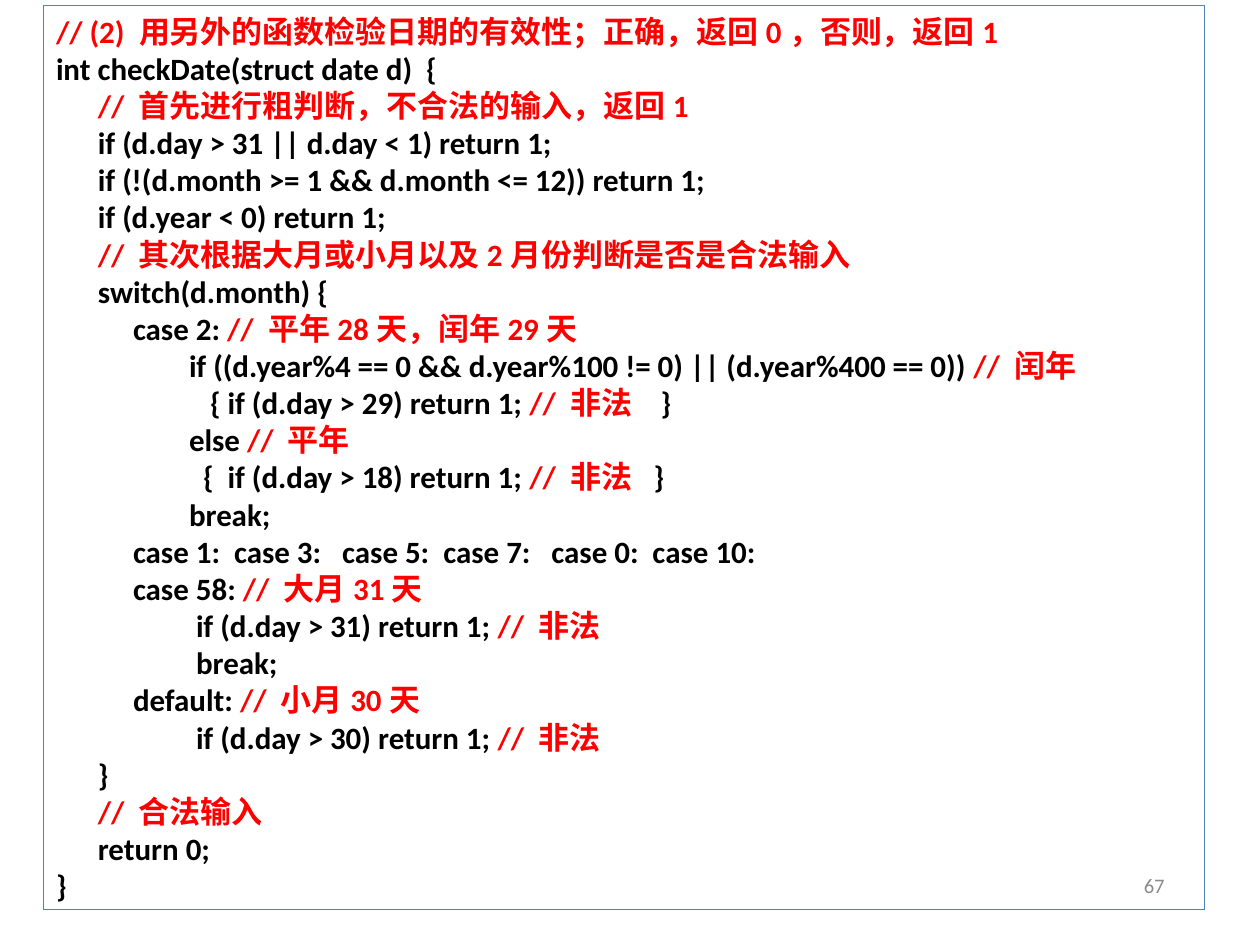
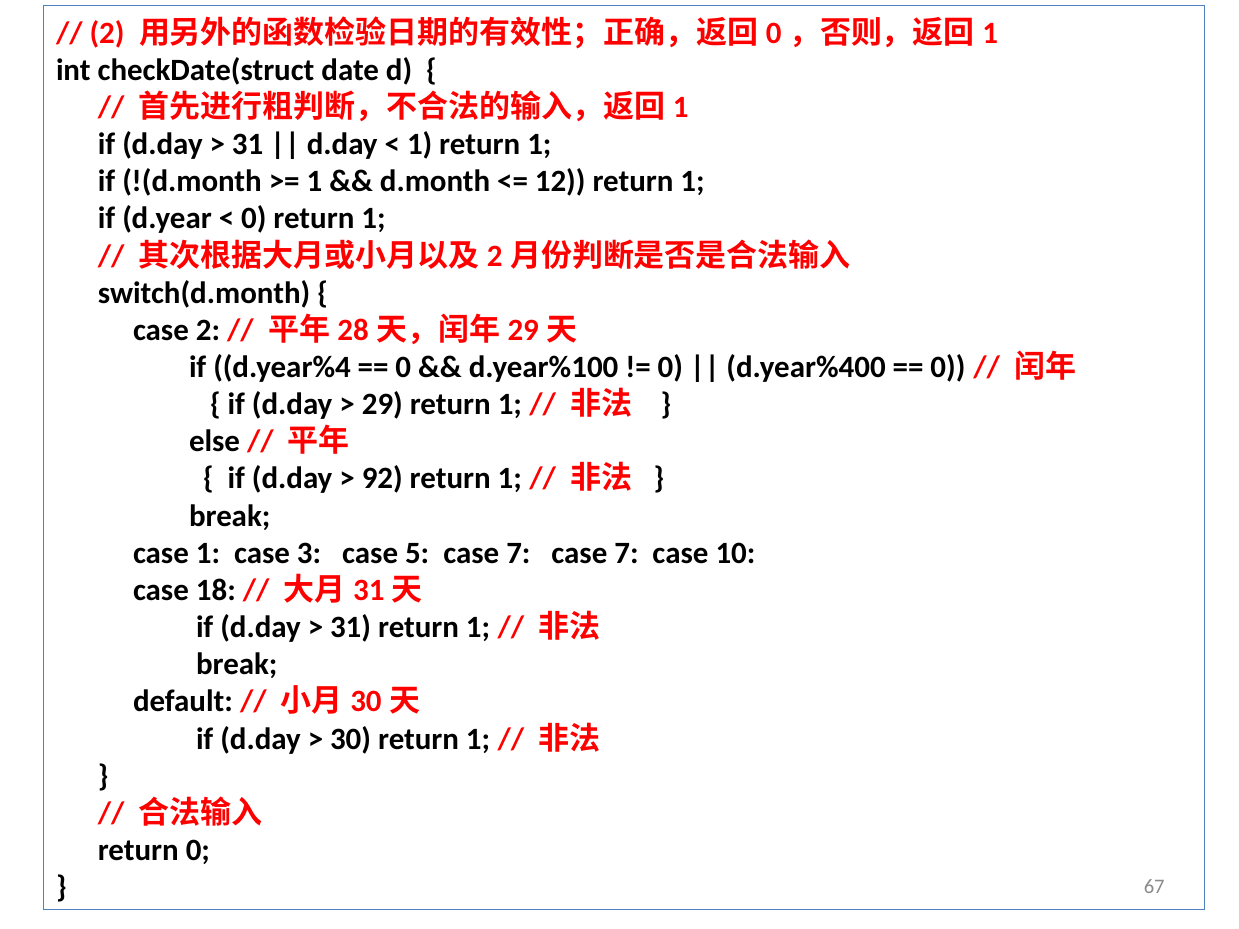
18: 18 -> 92
7 case 0: 0 -> 7
58: 58 -> 18
